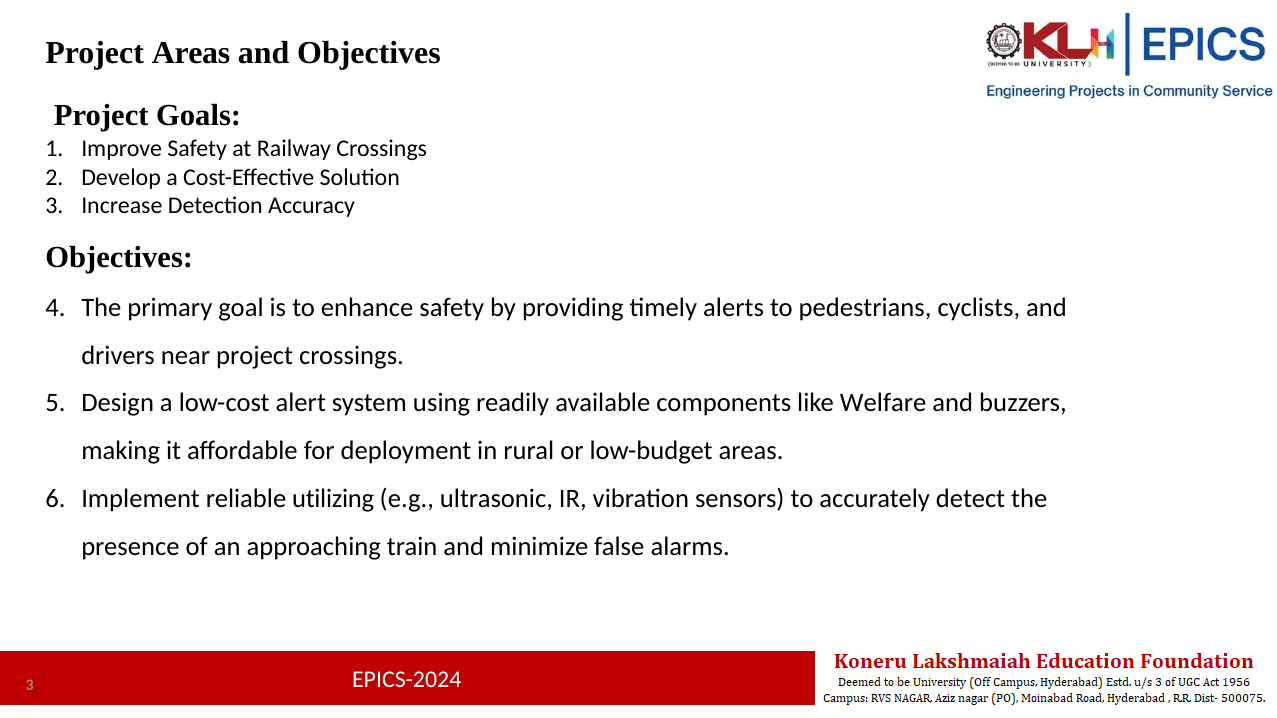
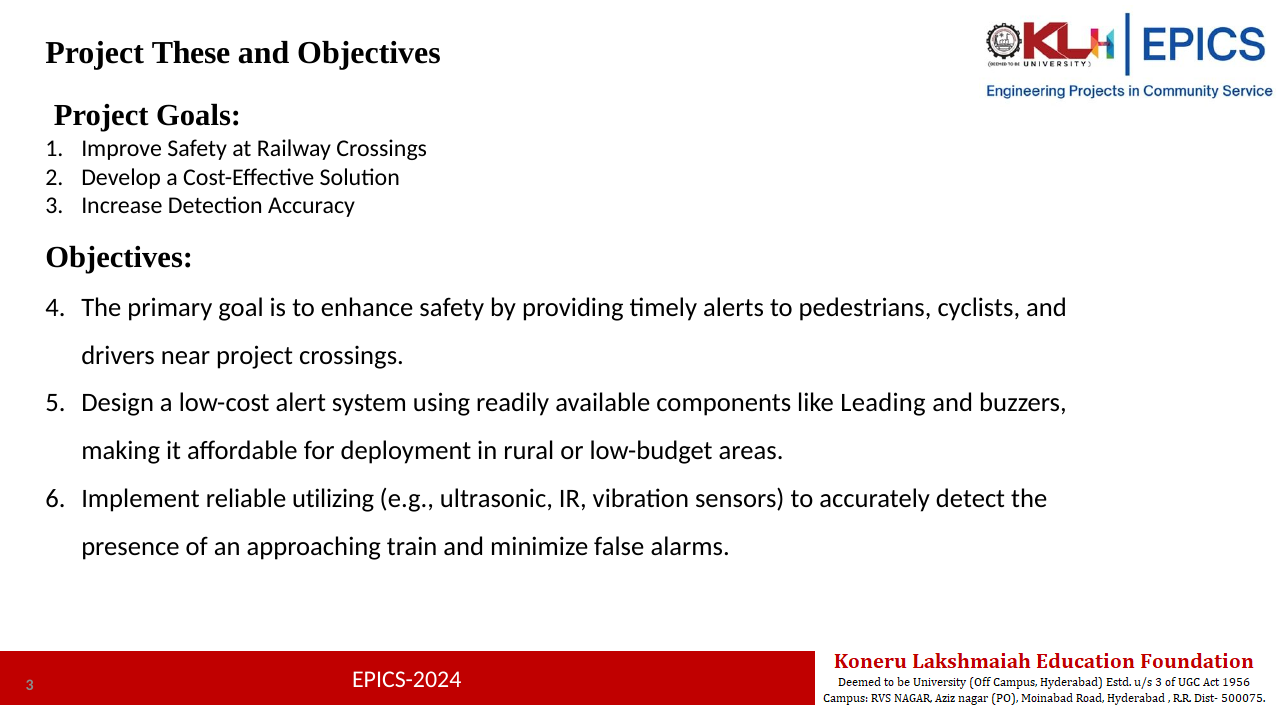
Project Areas: Areas -> These
Welfare: Welfare -> Leading
